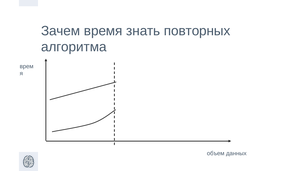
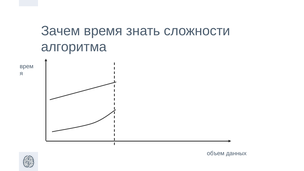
повторных: повторных -> сложности
